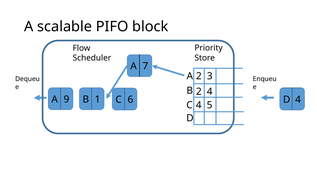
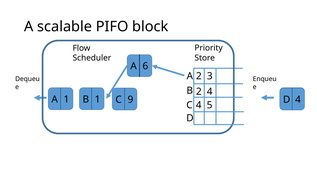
A 7: 7 -> 6
A 9: 9 -> 1
1 C 6: 6 -> 9
